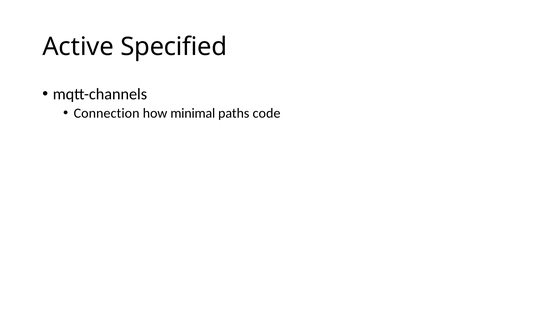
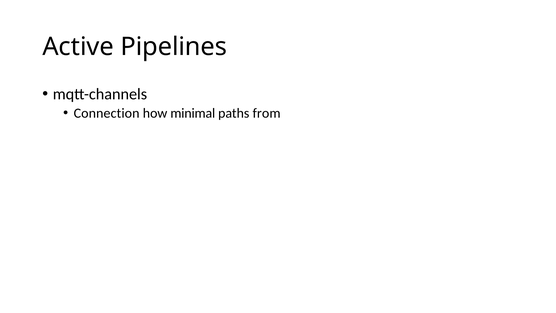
Specified: Specified -> Pipelines
code: code -> from
